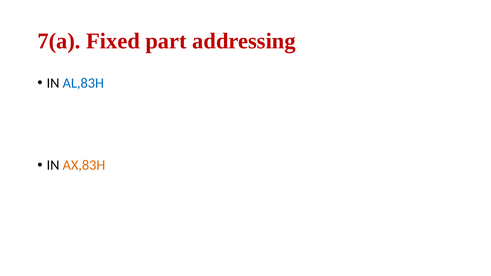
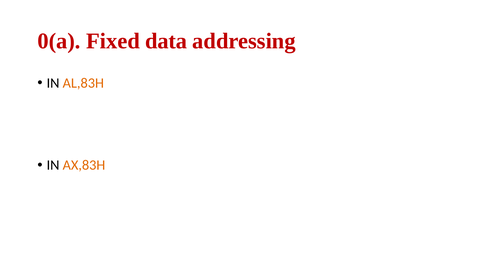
7(a: 7(a -> 0(a
part: part -> data
AL,83H colour: blue -> orange
